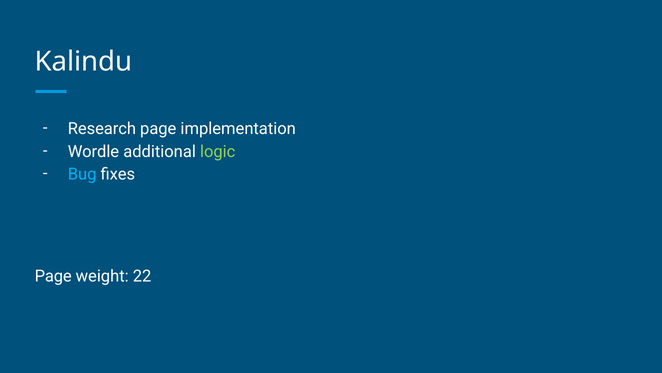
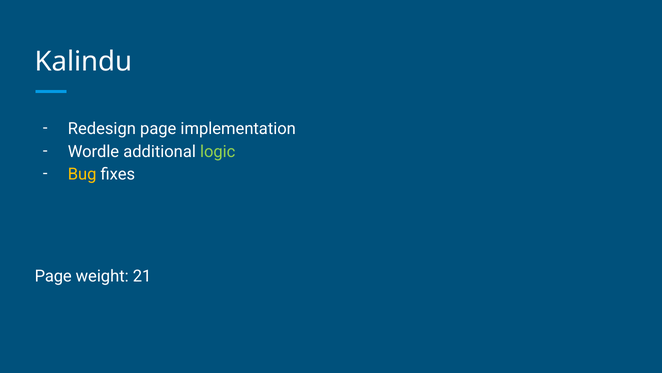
Research: Research -> Redesign
Bug colour: light blue -> yellow
22: 22 -> 21
